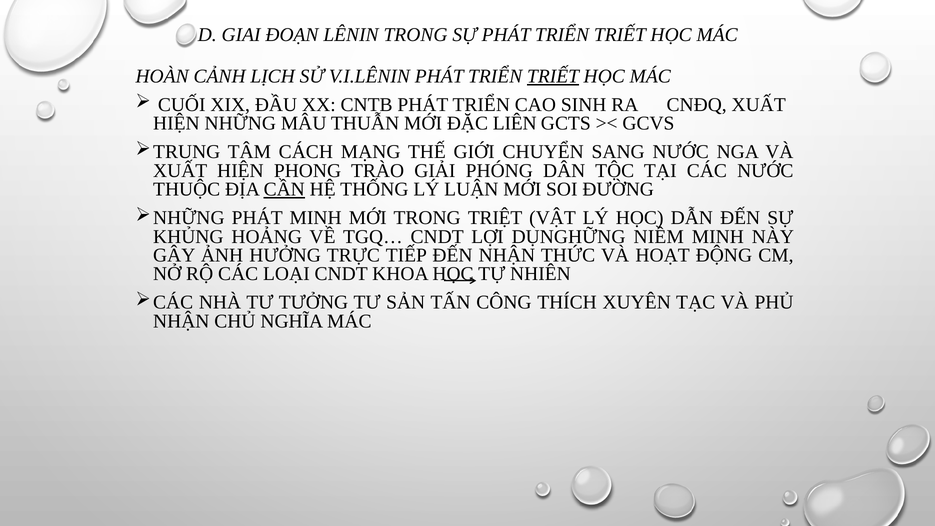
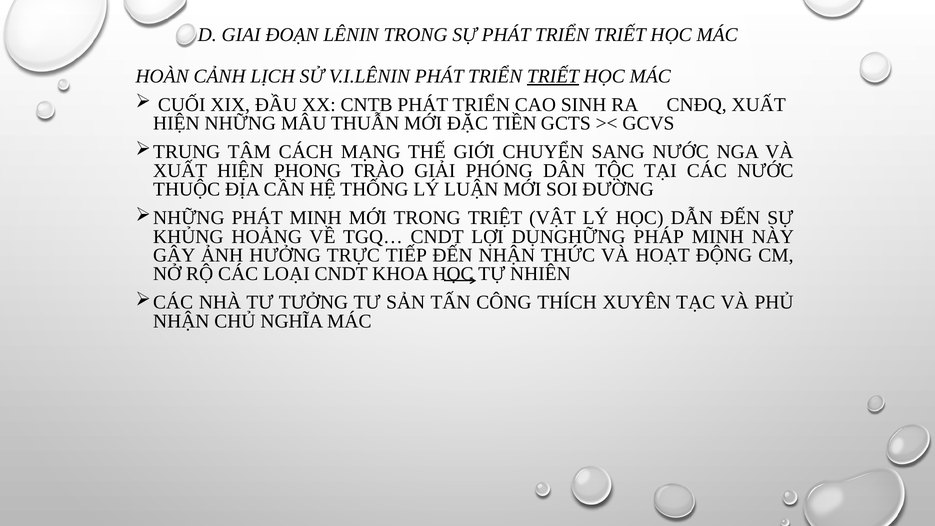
LIÊN: LIÊN -> TIỀN
CẦN underline: present -> none
NIỀM: NIỀM -> PHÁP
